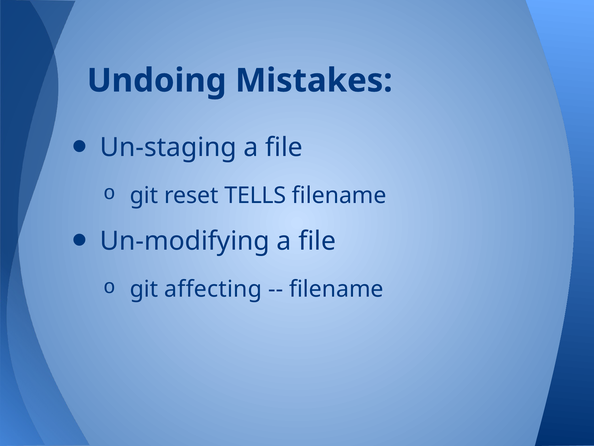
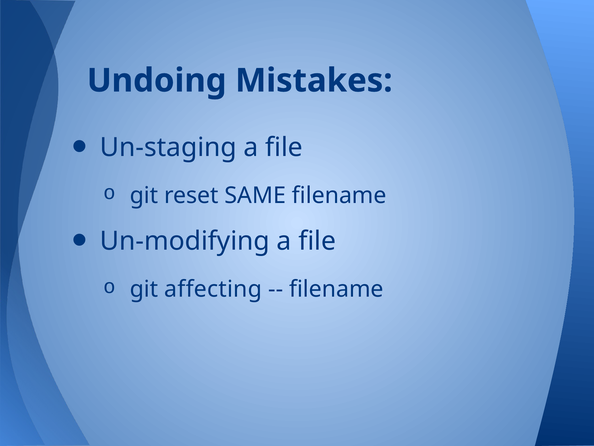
TELLS: TELLS -> SAME
